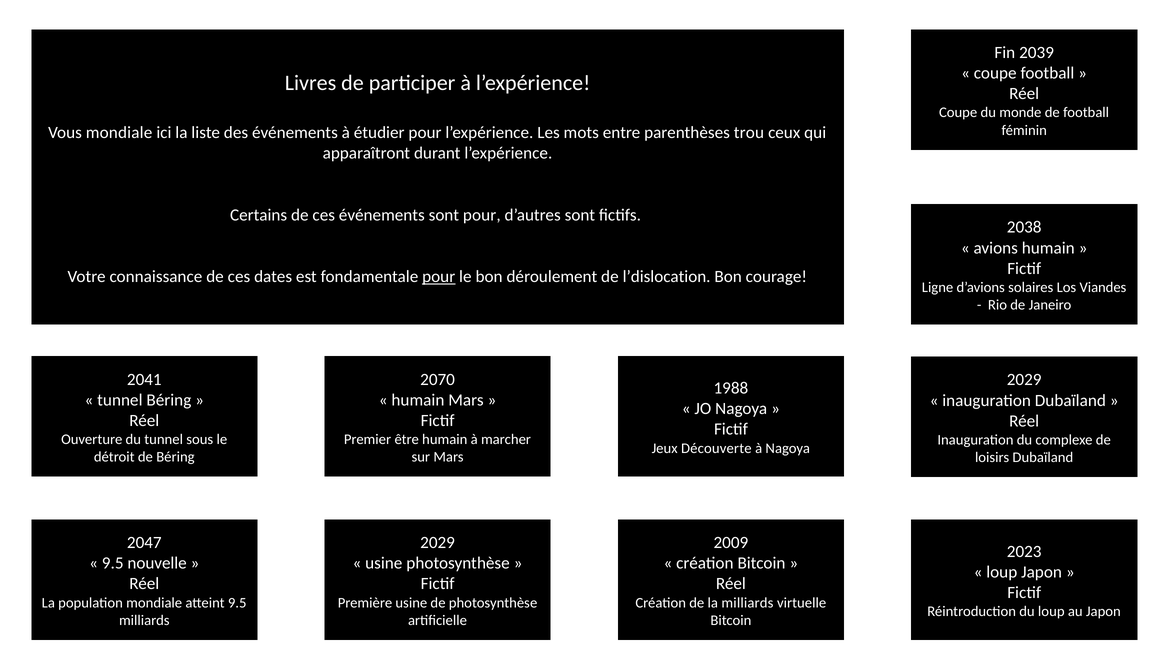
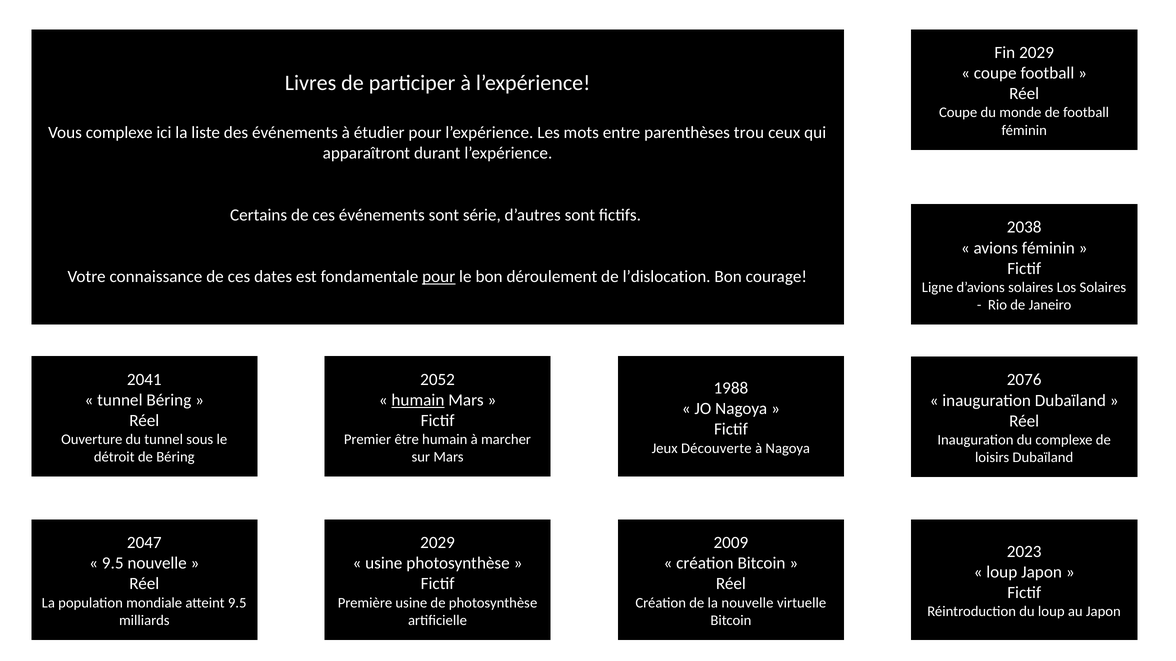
Fin 2039: 2039 -> 2029
Vous mondiale: mondiale -> complexe
sont pour: pour -> série
avions humain: humain -> féminin
Los Viandes: Viandes -> Solaires
2070: 2070 -> 2052
2029 at (1024, 380): 2029 -> 2076
humain at (418, 400) underline: none -> present
la milliards: milliards -> nouvelle
